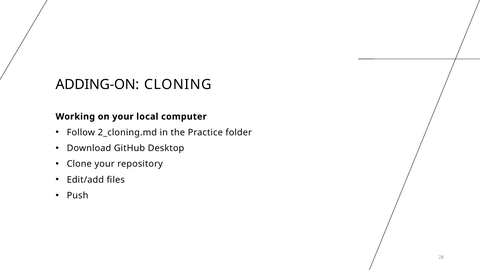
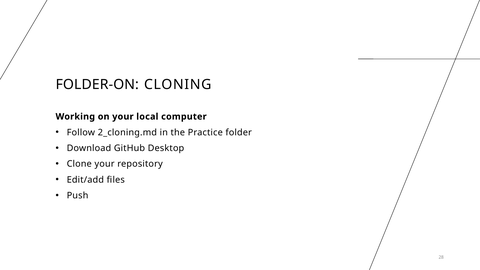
ADDING-ON: ADDING-ON -> FOLDER-ON
